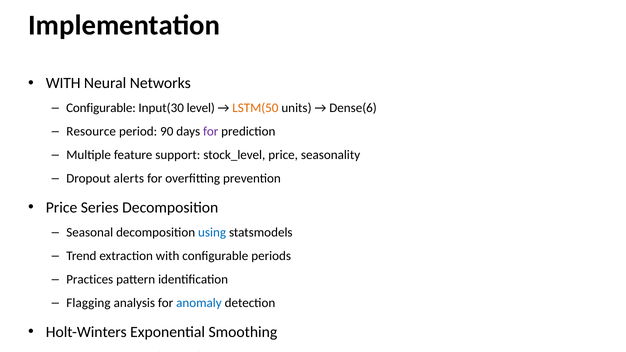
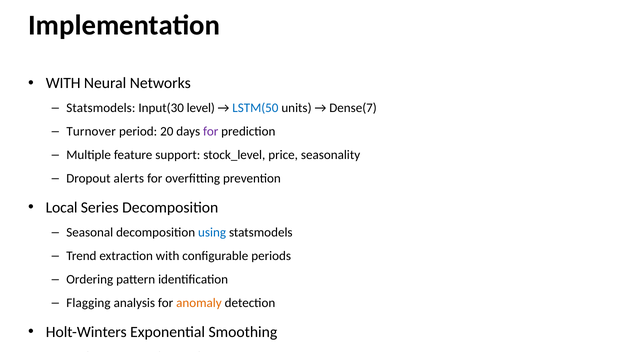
Configurable at (101, 108): Configurable -> Statsmodels
LSTM(50 colour: orange -> blue
Dense(6: Dense(6 -> Dense(7
Resource: Resource -> Turnover
90: 90 -> 20
Price at (62, 208): Price -> Local
Practices: Practices -> Ordering
anomaly at (199, 303) colour: blue -> orange
